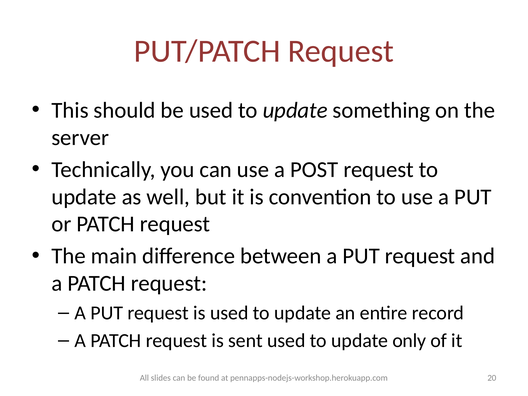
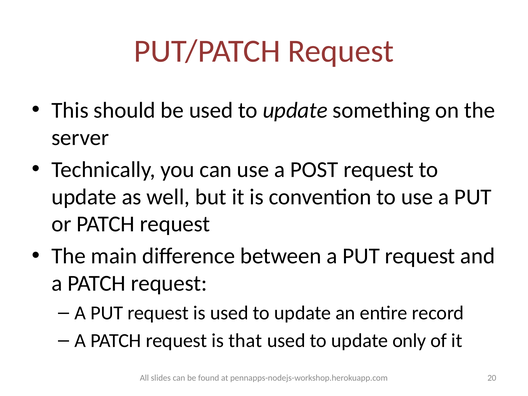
sent: sent -> that
